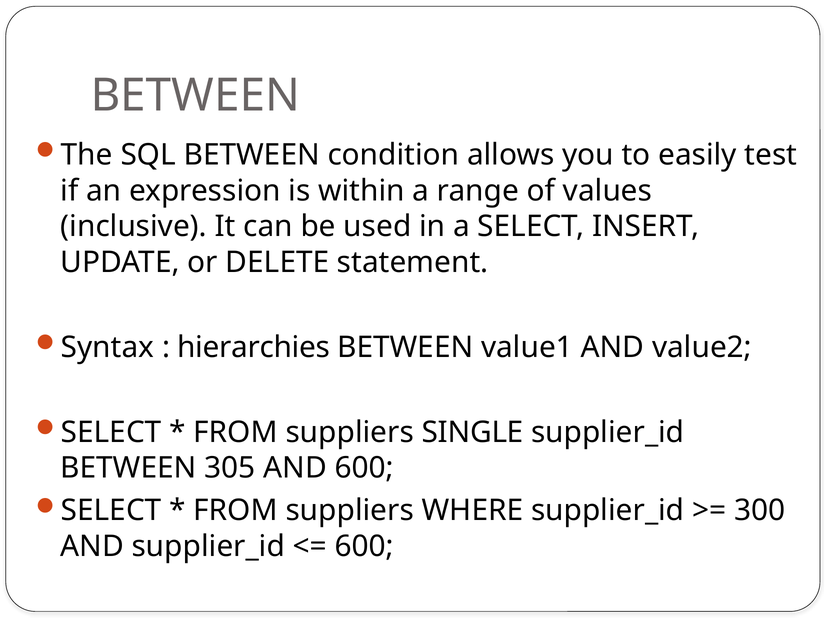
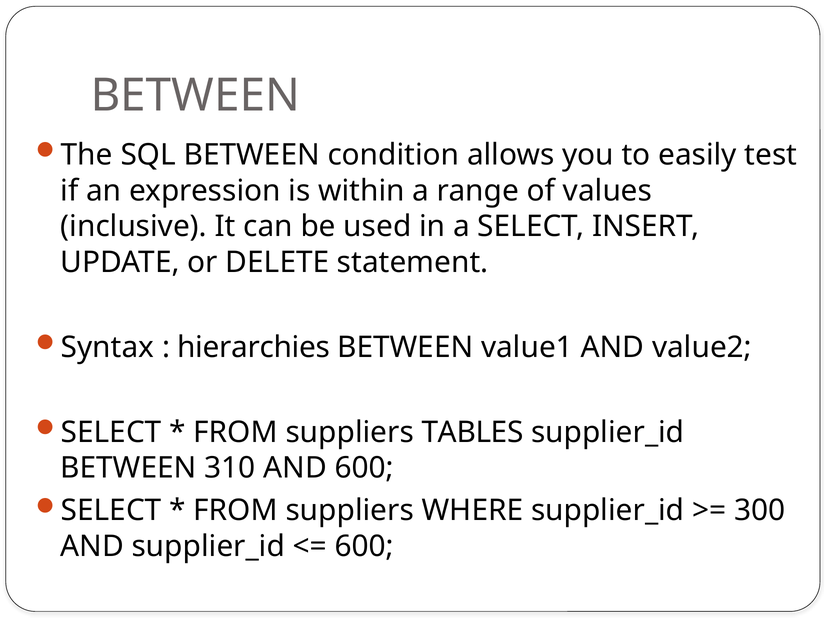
SINGLE: SINGLE -> TABLES
305: 305 -> 310
